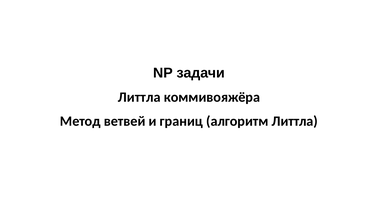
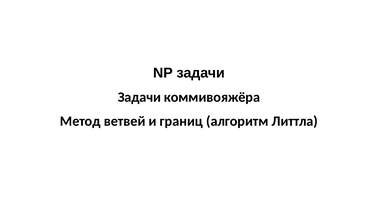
Литтла at (139, 97): Литтла -> Задачи
